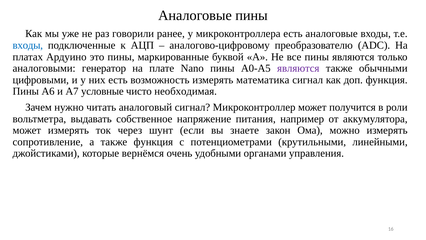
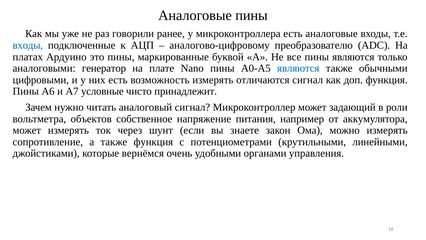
являются at (298, 68) colour: purple -> blue
математика: математика -> отличаются
необходимая: необходимая -> принадлежит
получится: получится -> задающий
выдавать: выдавать -> объектов
